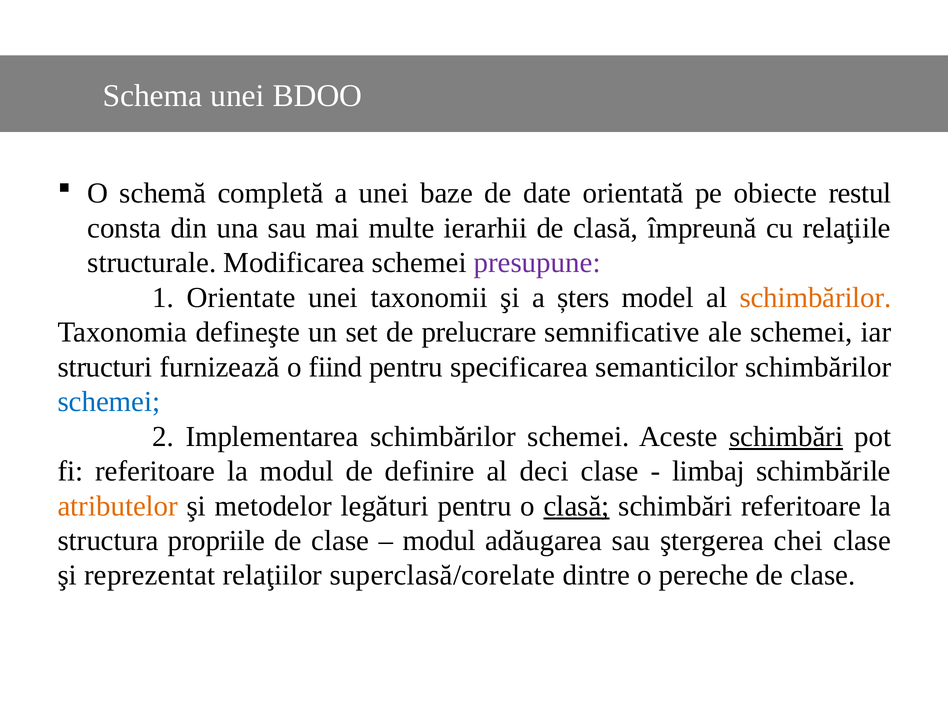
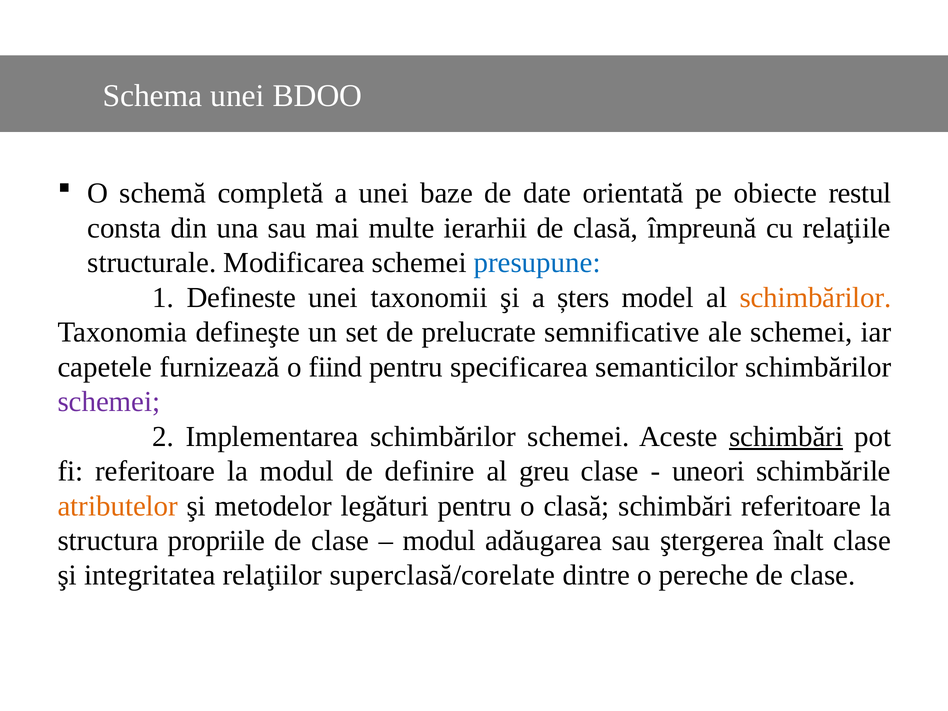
presupune colour: purple -> blue
Orientate: Orientate -> Defineste
prelucrare: prelucrare -> prelucrate
structuri: structuri -> capetele
schemei at (109, 402) colour: blue -> purple
deci: deci -> greu
limbaj: limbaj -> uneori
clasă at (577, 506) underline: present -> none
chei: chei -> înalt
reprezentat: reprezentat -> integritatea
